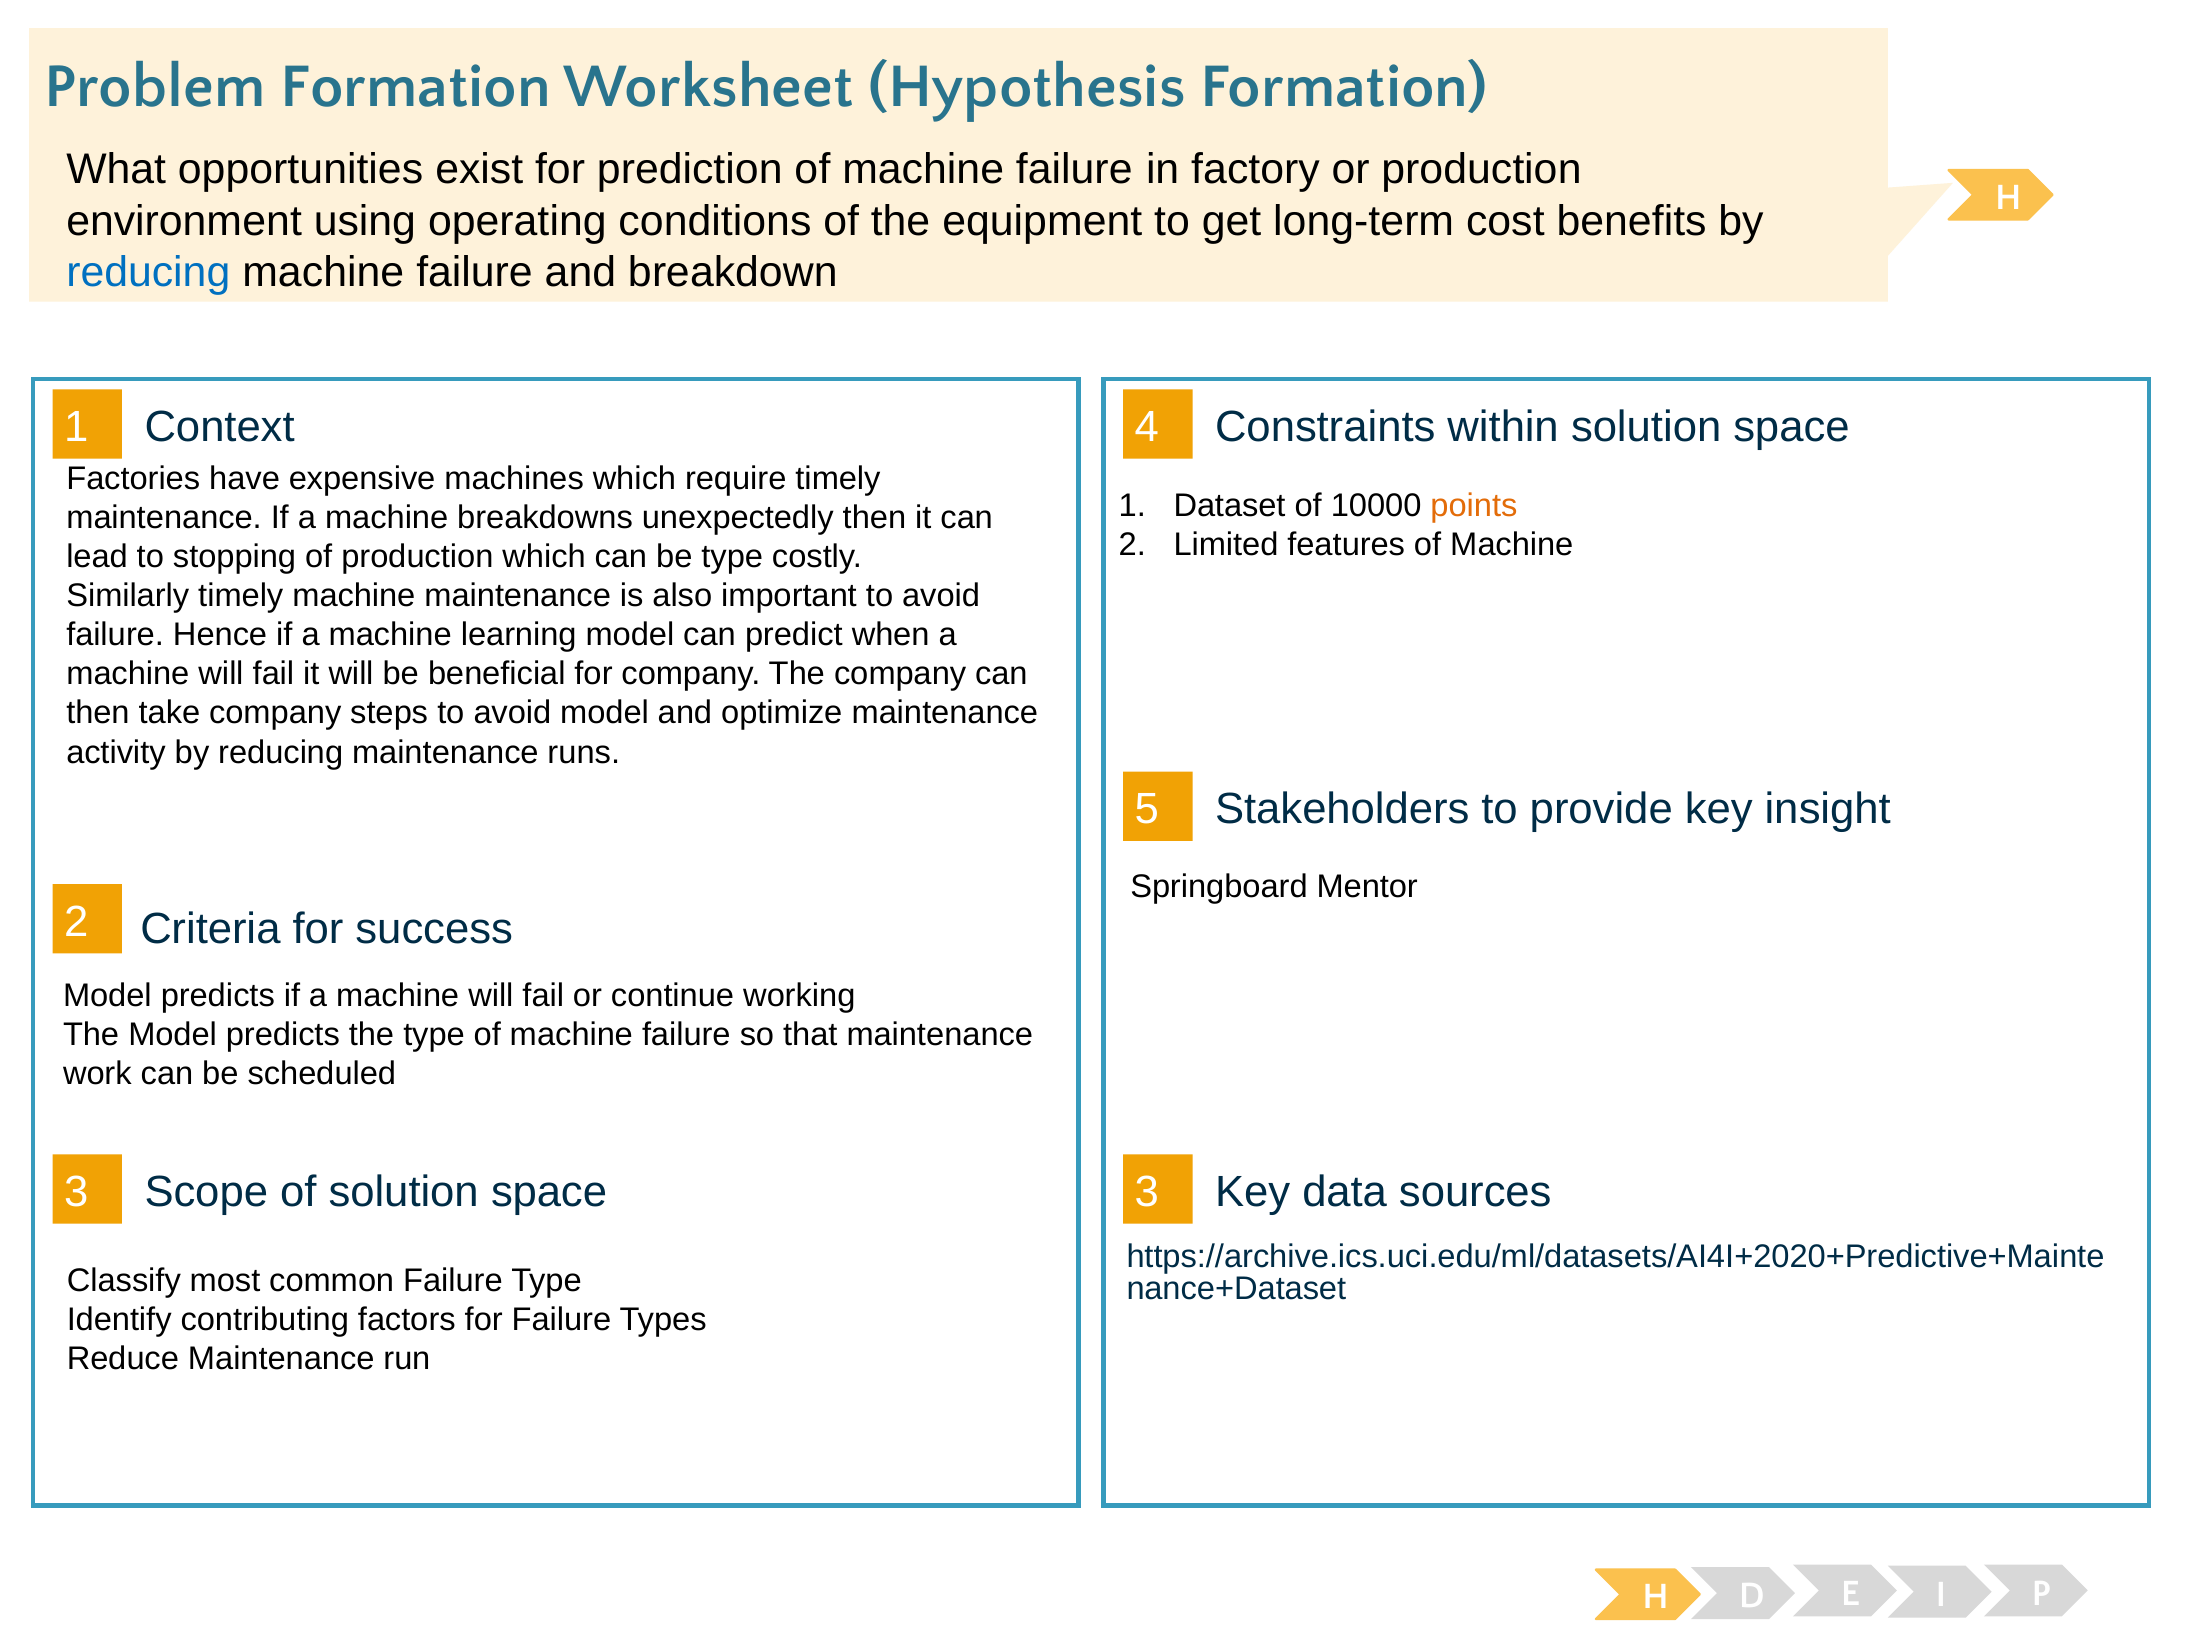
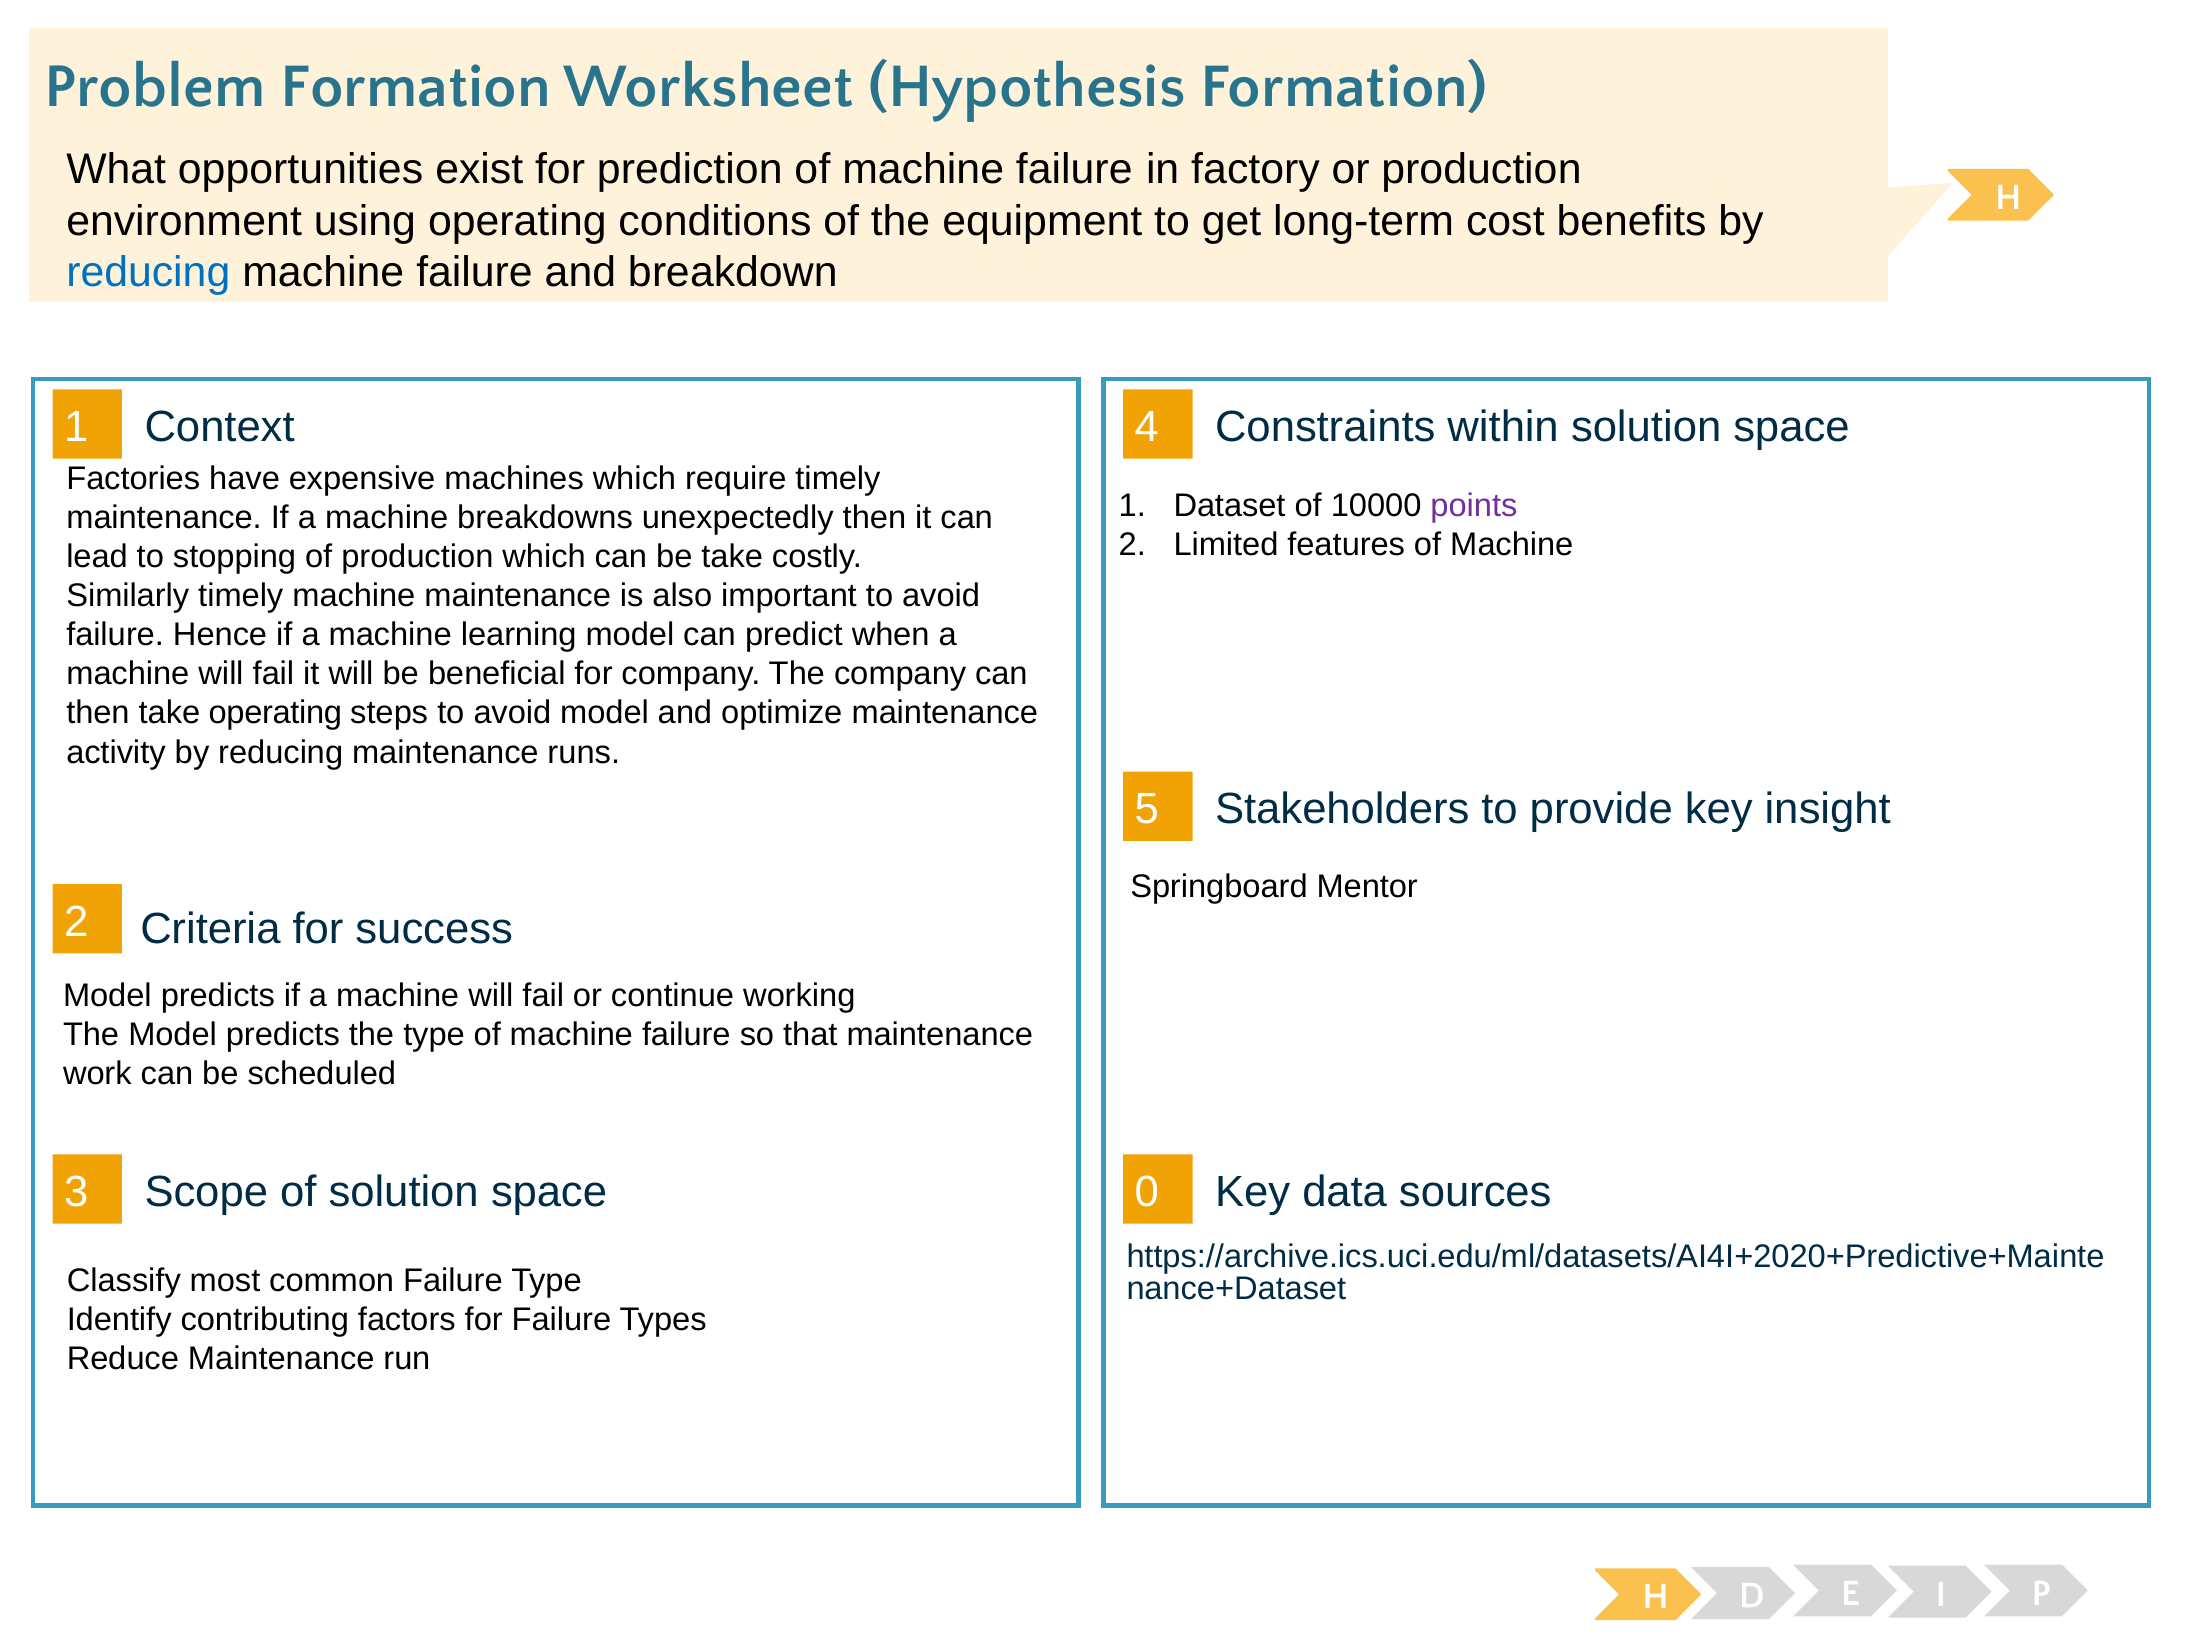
points colour: orange -> purple
be type: type -> take
take company: company -> operating
3 3: 3 -> 0
